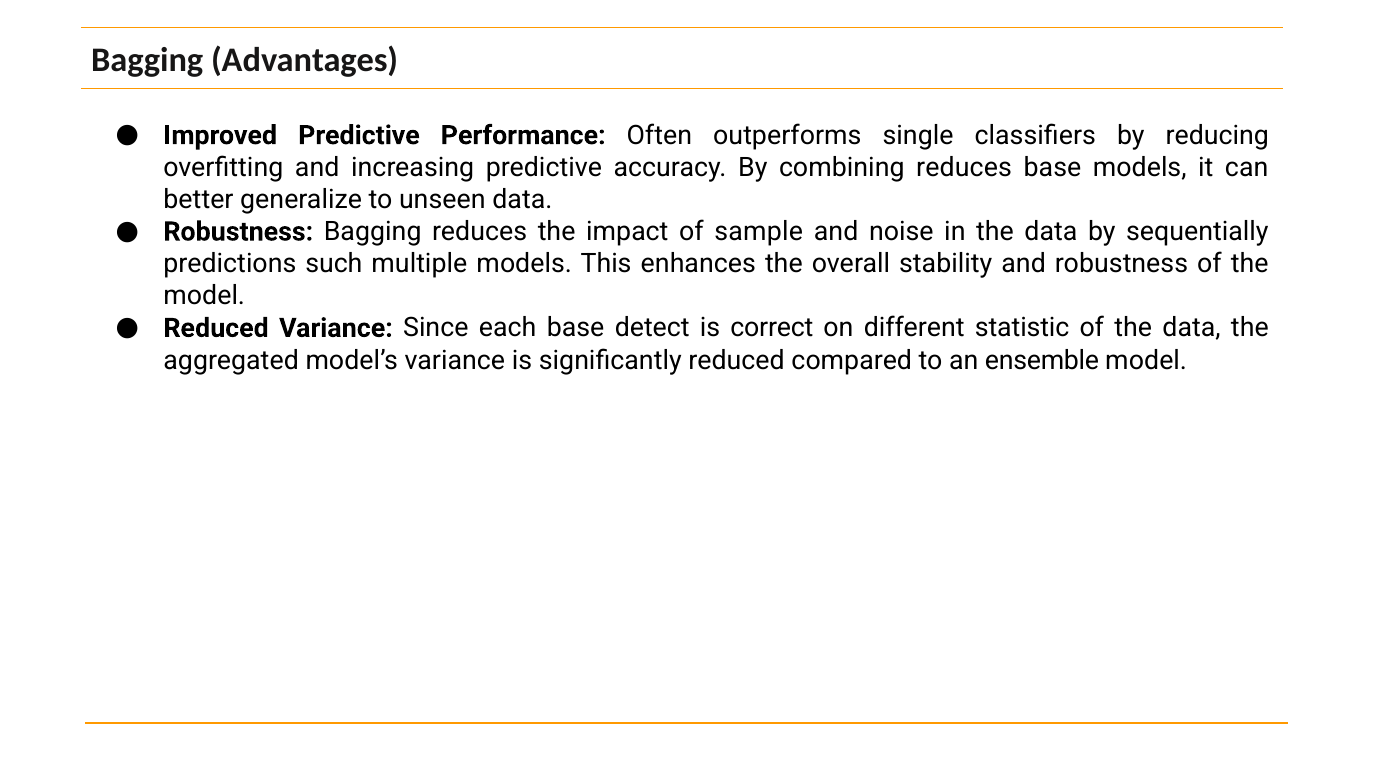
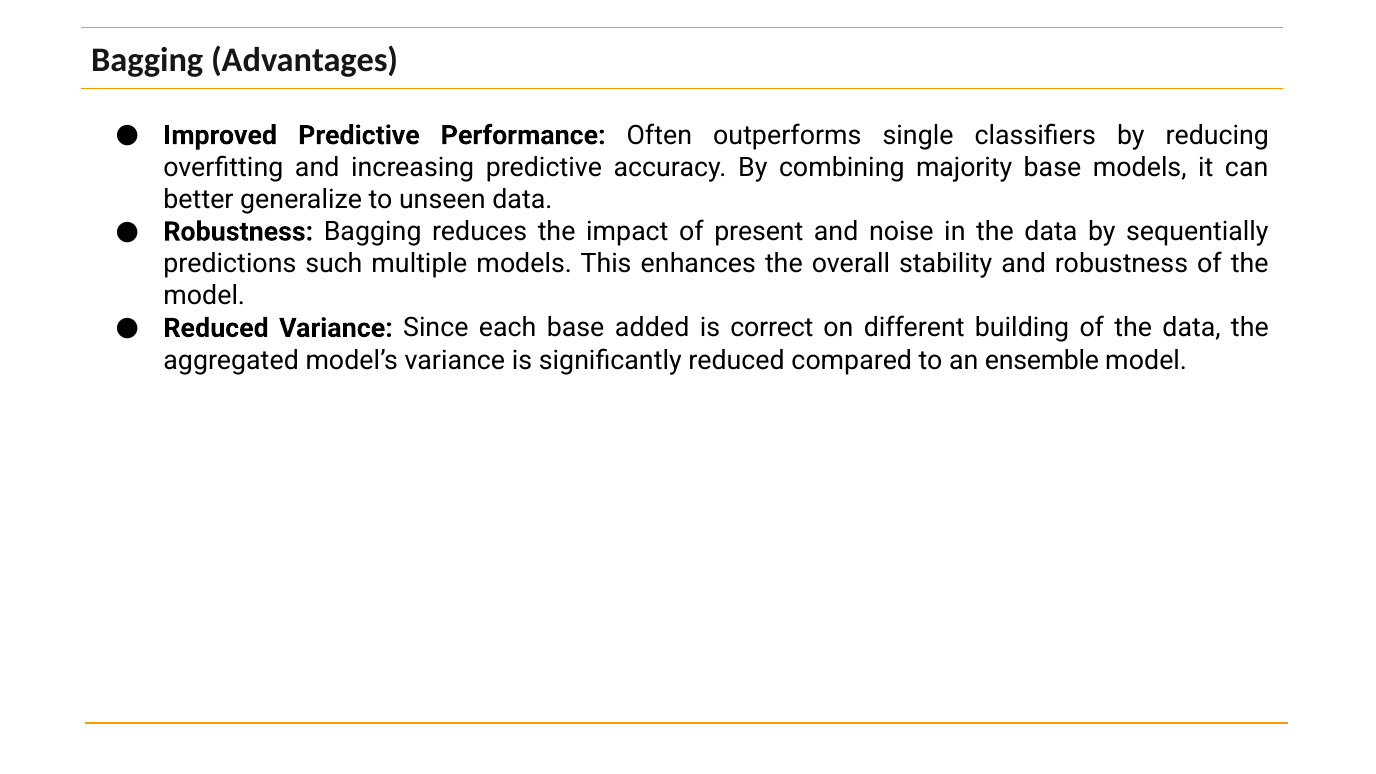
combining reduces: reduces -> majority
sample: sample -> present
detect: detect -> added
statistic: statistic -> building
